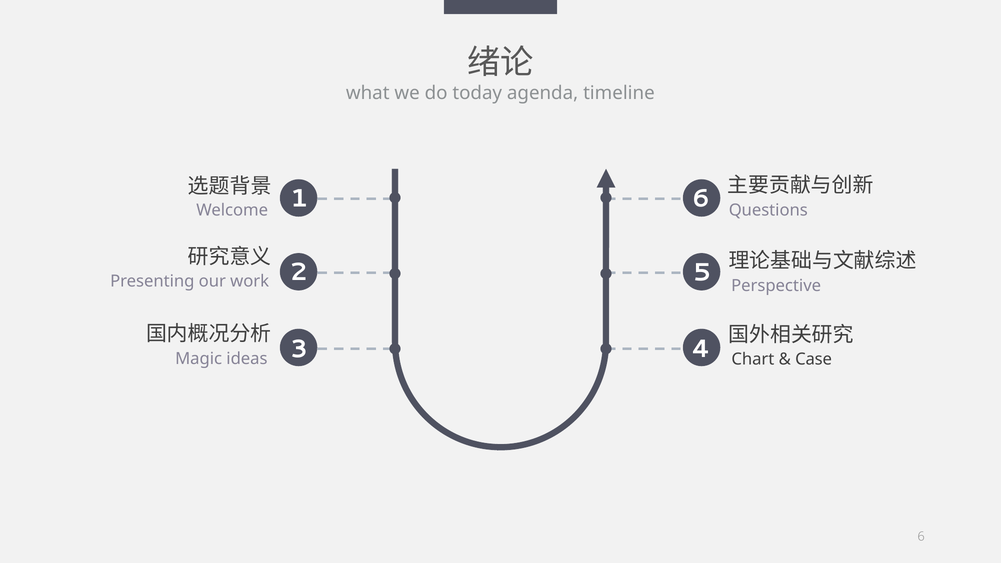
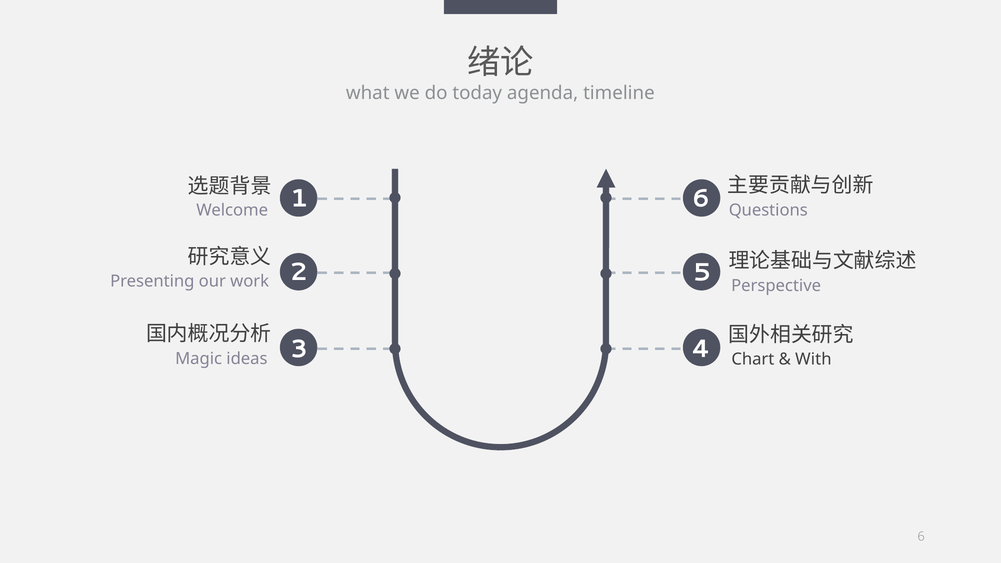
Case: Case -> With
